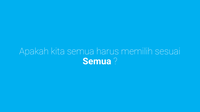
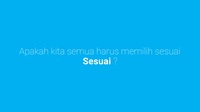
Semua at (97, 62): Semua -> Sesuai
